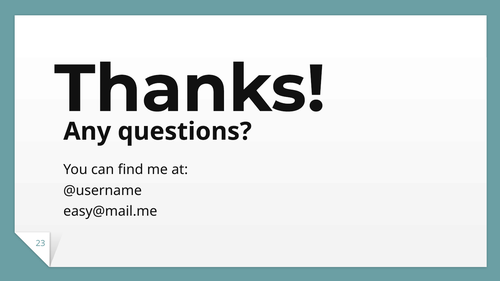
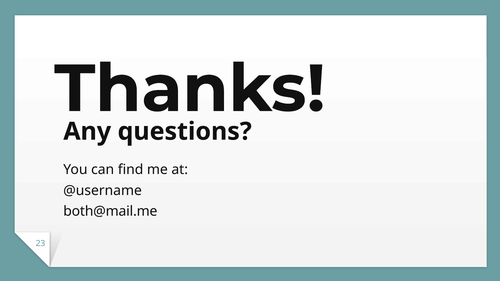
easy@mail.me: easy@mail.me -> both@mail.me
